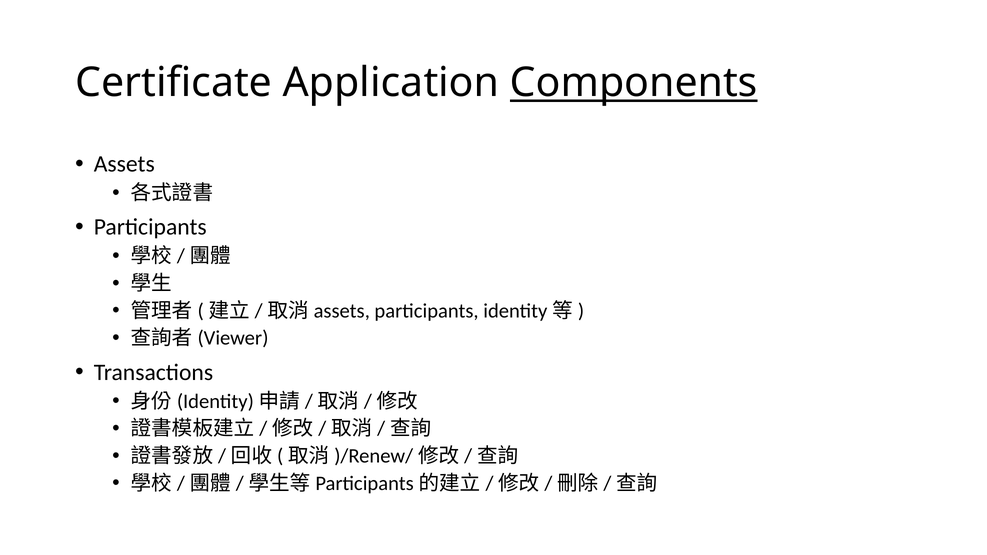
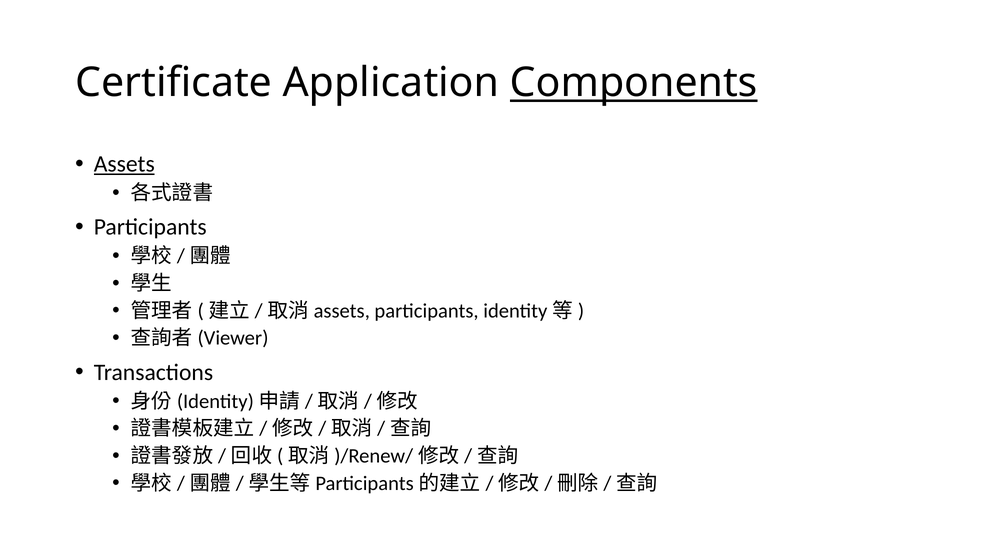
Assets underline: none -> present
